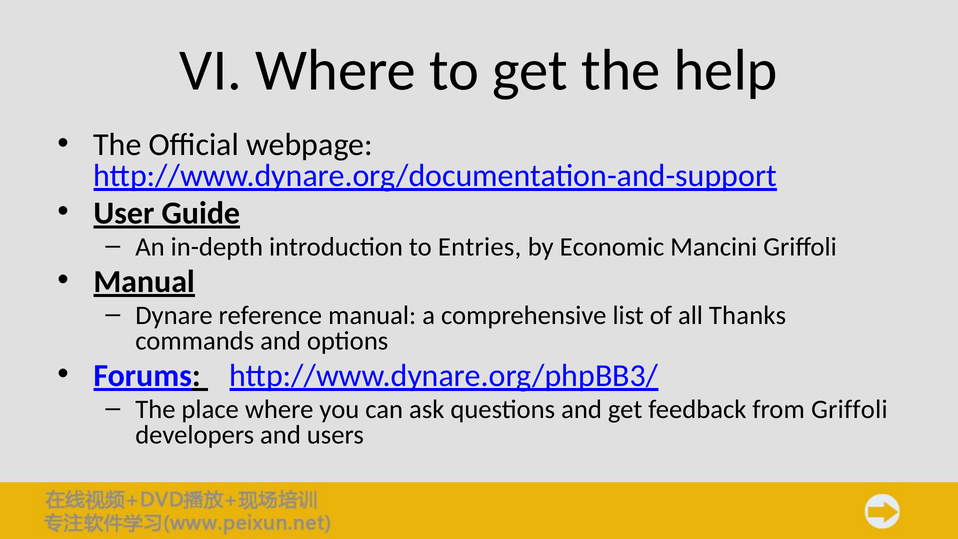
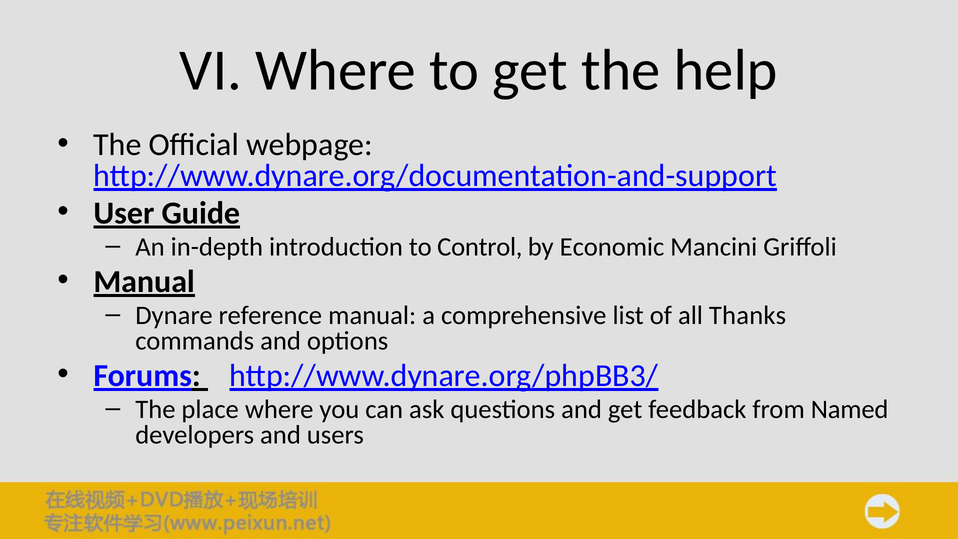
Entries: Entries -> Control
from Griffoli: Griffoli -> Named
